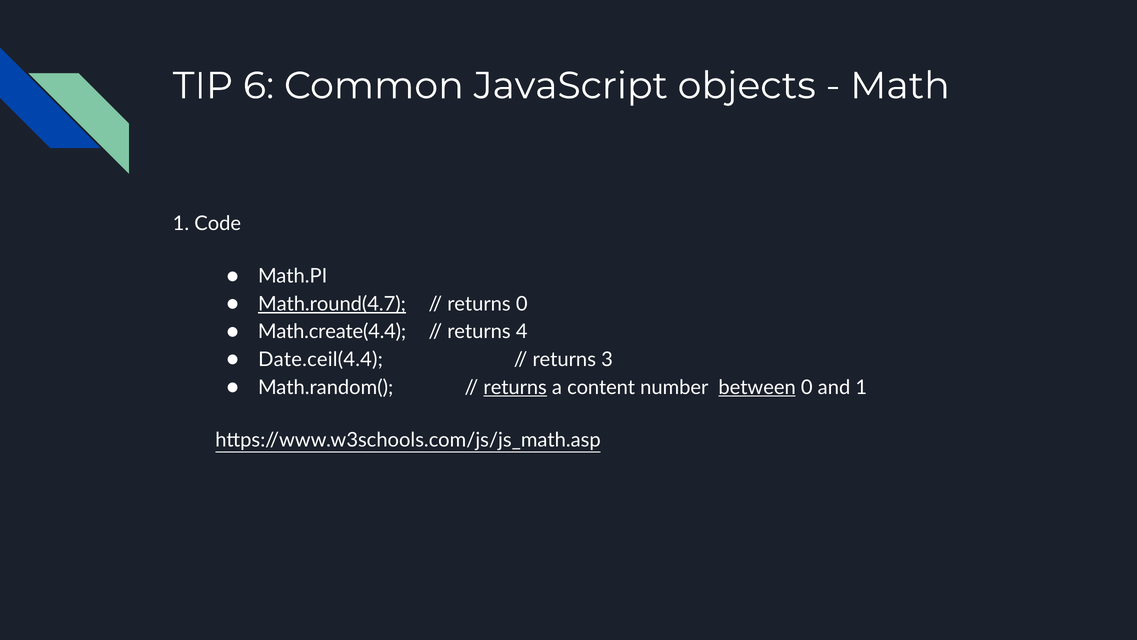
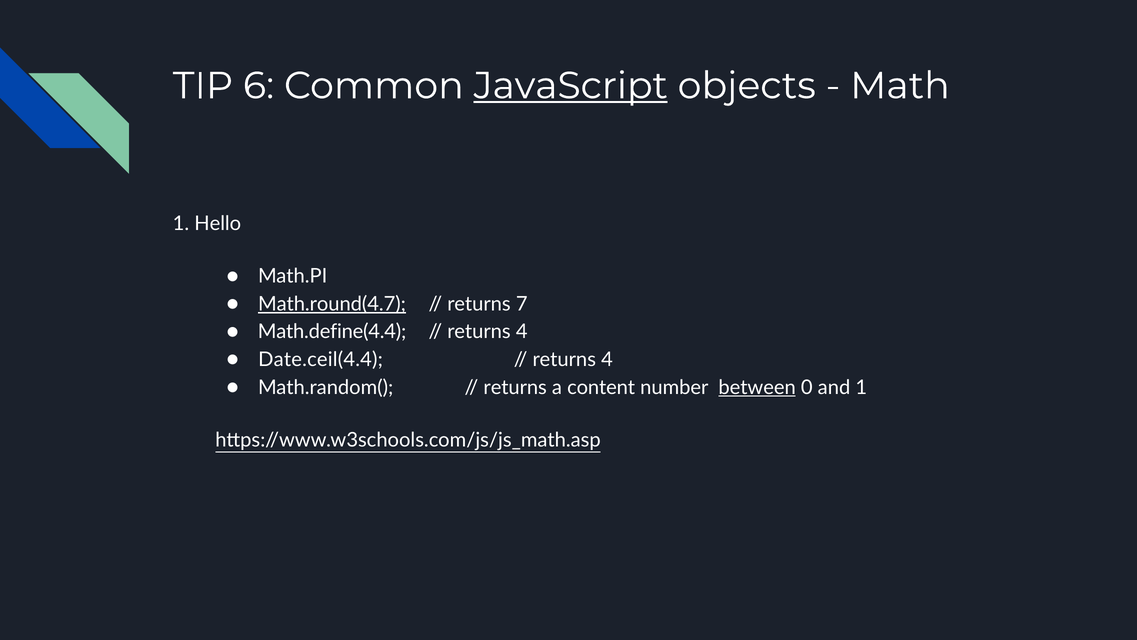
JavaScript underline: none -> present
Code: Code -> Hello
returns 0: 0 -> 7
Math.create(4.4: Math.create(4.4 -> Math.define(4.4
3 at (607, 359): 3 -> 4
returns at (515, 387) underline: present -> none
